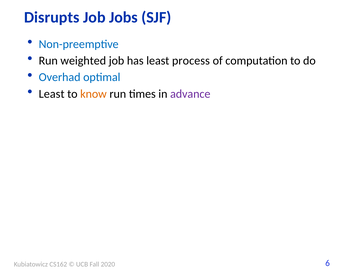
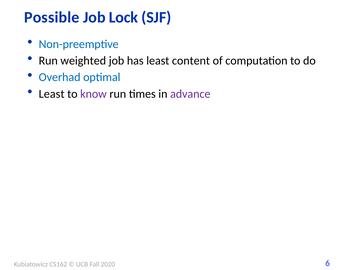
Disrupts: Disrupts -> Possible
Jobs: Jobs -> Lock
process: process -> content
know colour: orange -> purple
